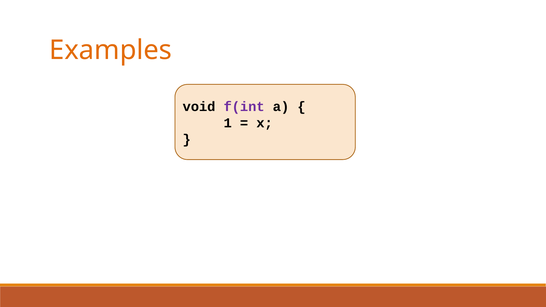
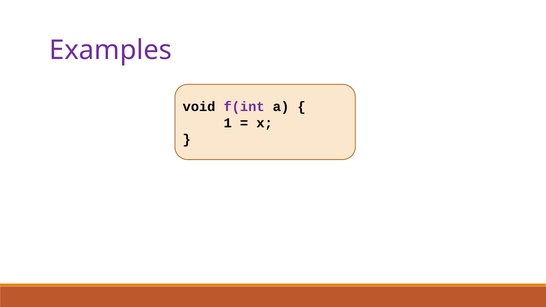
Examples colour: orange -> purple
